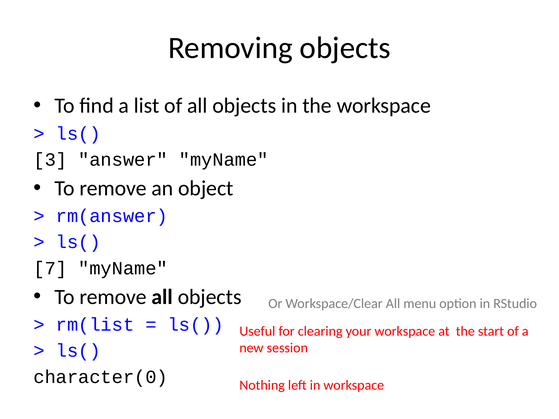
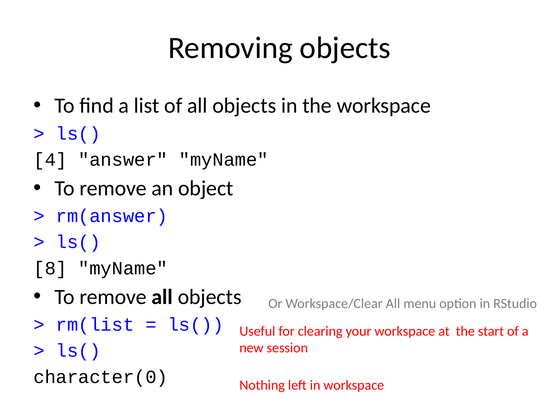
3: 3 -> 4
7: 7 -> 8
